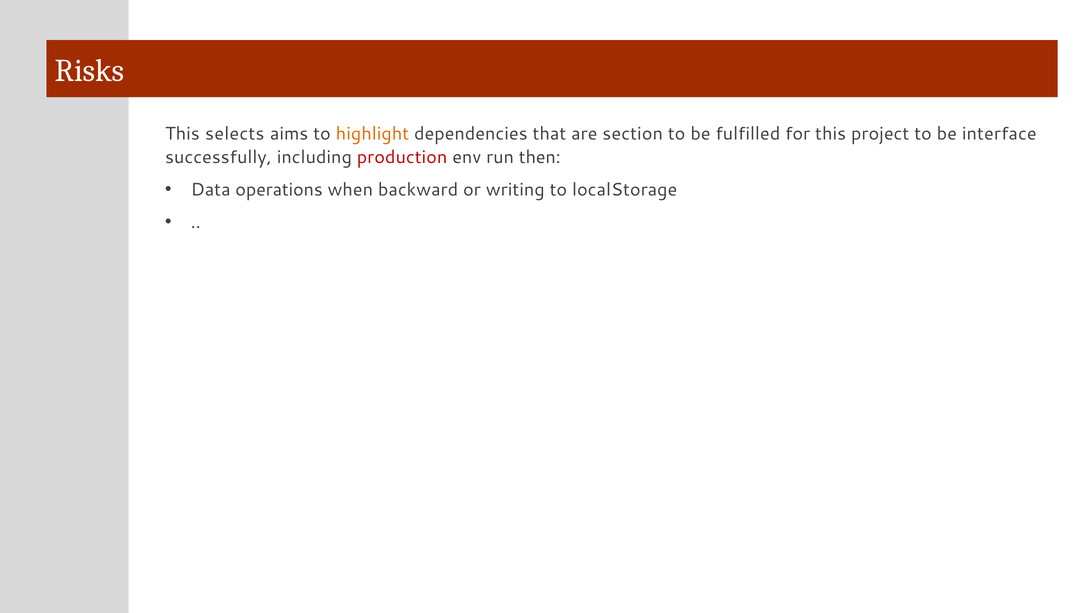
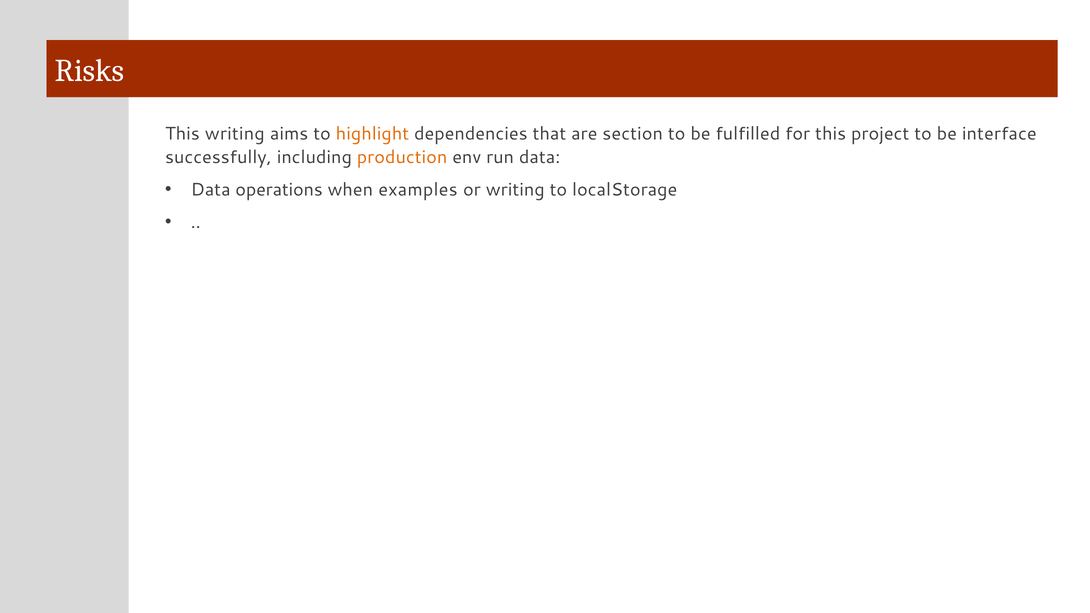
This selects: selects -> writing
production colour: red -> orange
run then: then -> data
backward: backward -> examples
